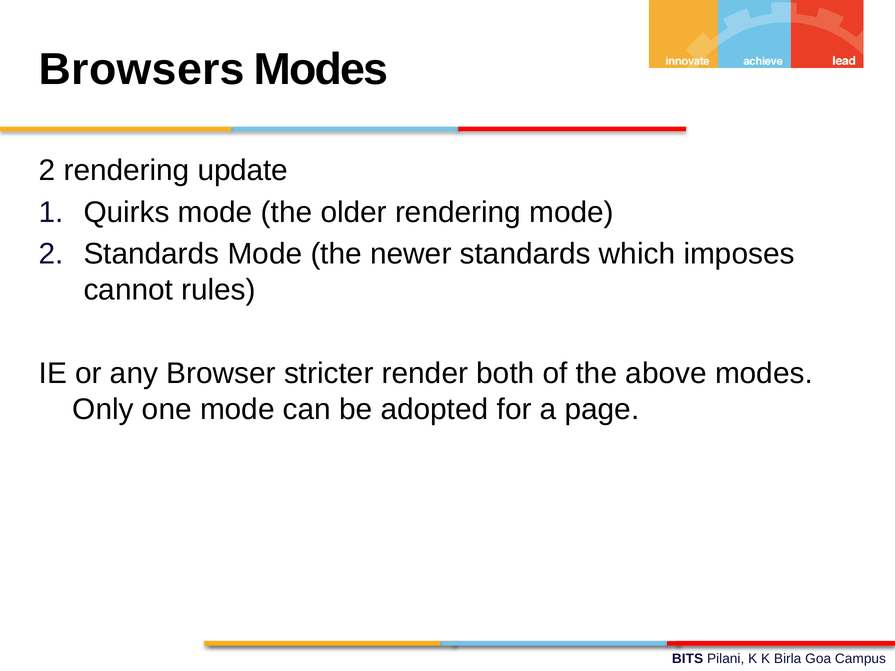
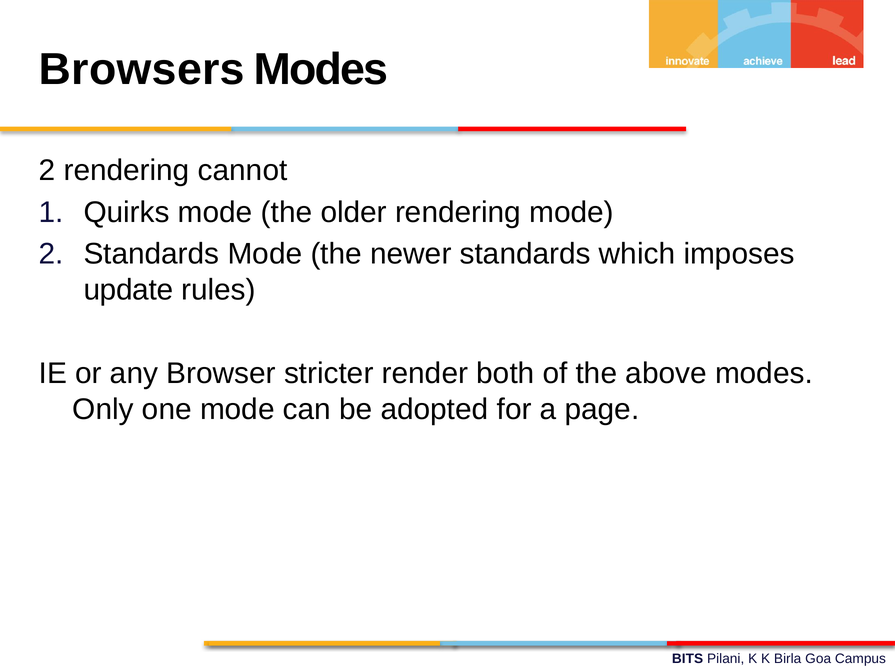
update: update -> cannot
cannot: cannot -> update
